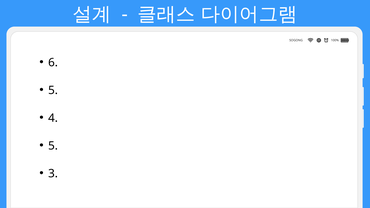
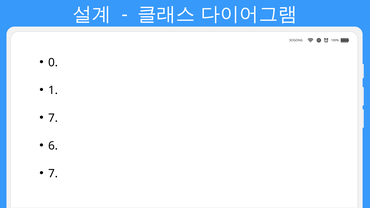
6: 6 -> 0
5 at (53, 90): 5 -> 1
4 at (53, 118): 4 -> 7
5 at (53, 146): 5 -> 6
3 at (53, 174): 3 -> 7
